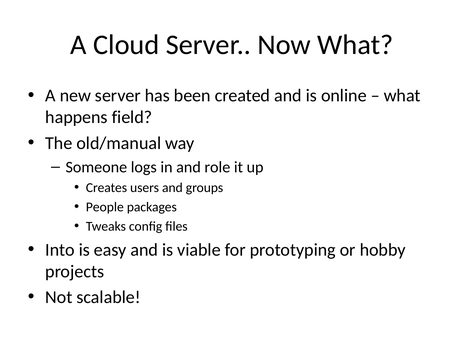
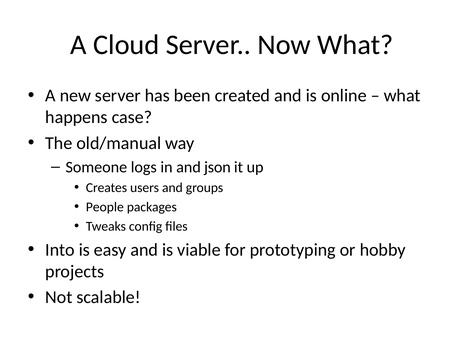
field: field -> case
role: role -> json
